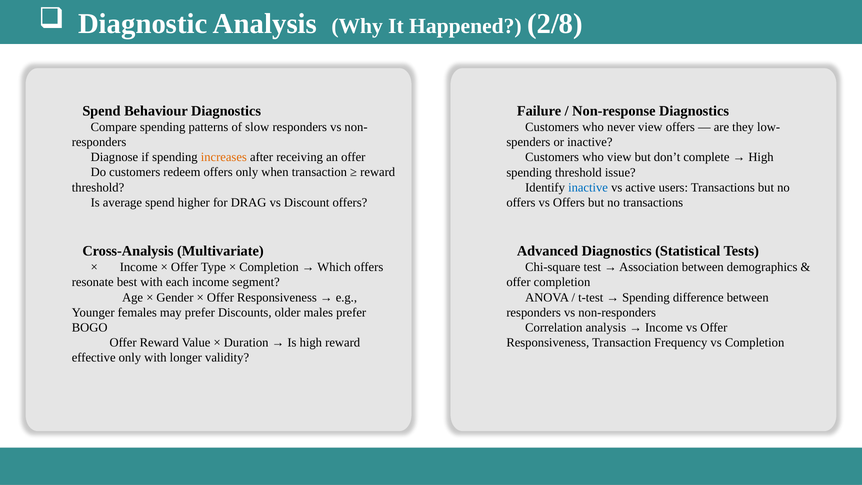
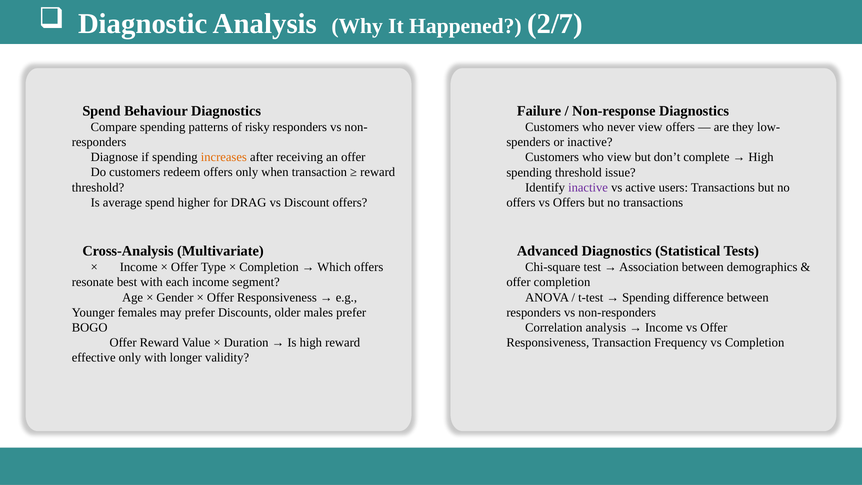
2/8: 2/8 -> 2/7
slow: slow -> risky
inactive at (588, 187) colour: blue -> purple
